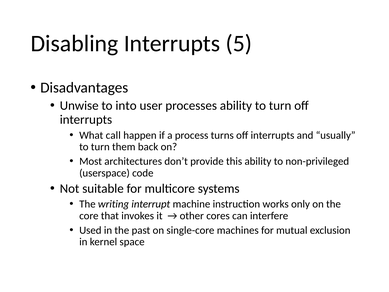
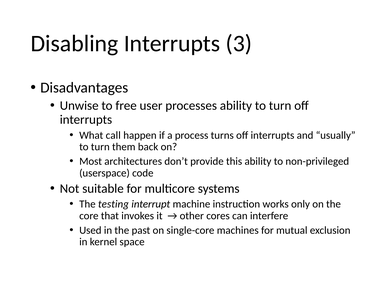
5: 5 -> 3
into: into -> free
writing: writing -> testing
